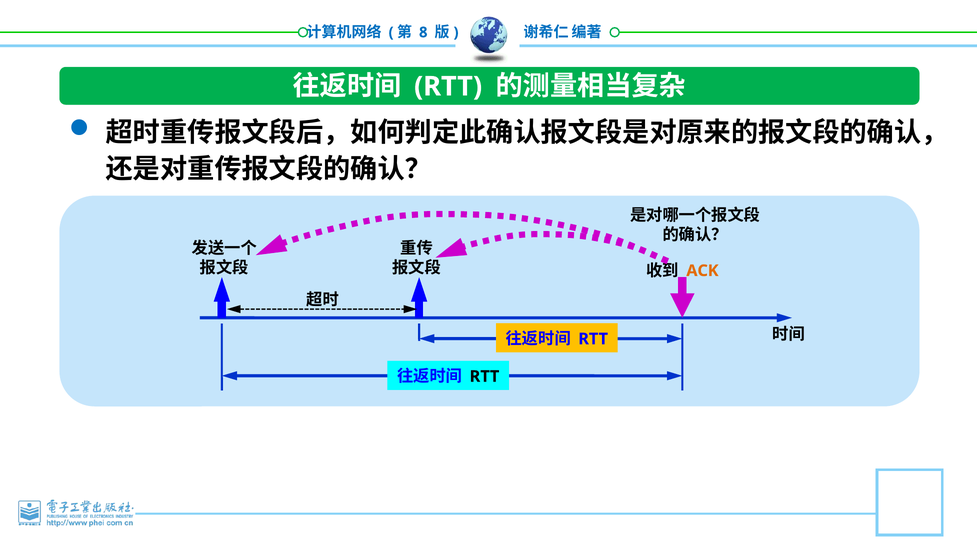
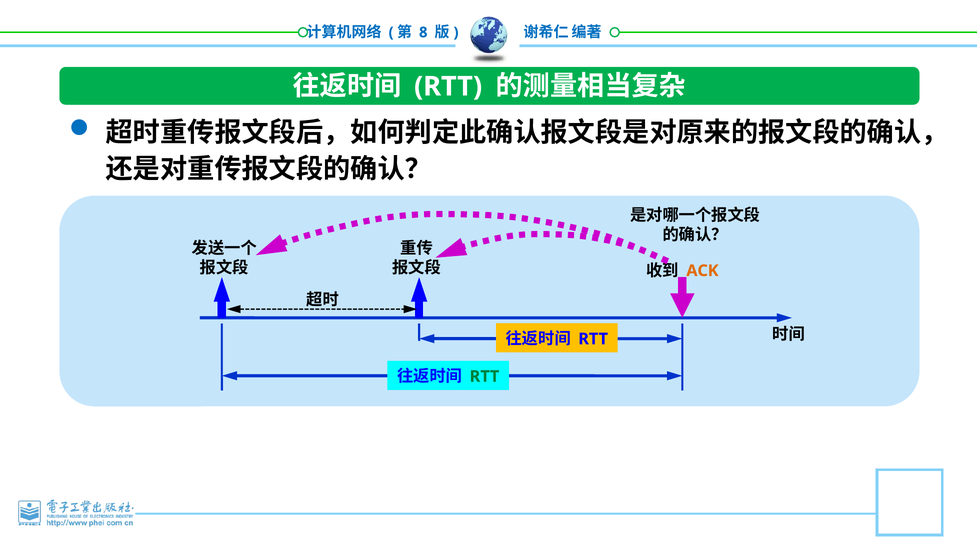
RTT at (484, 376) colour: black -> green
